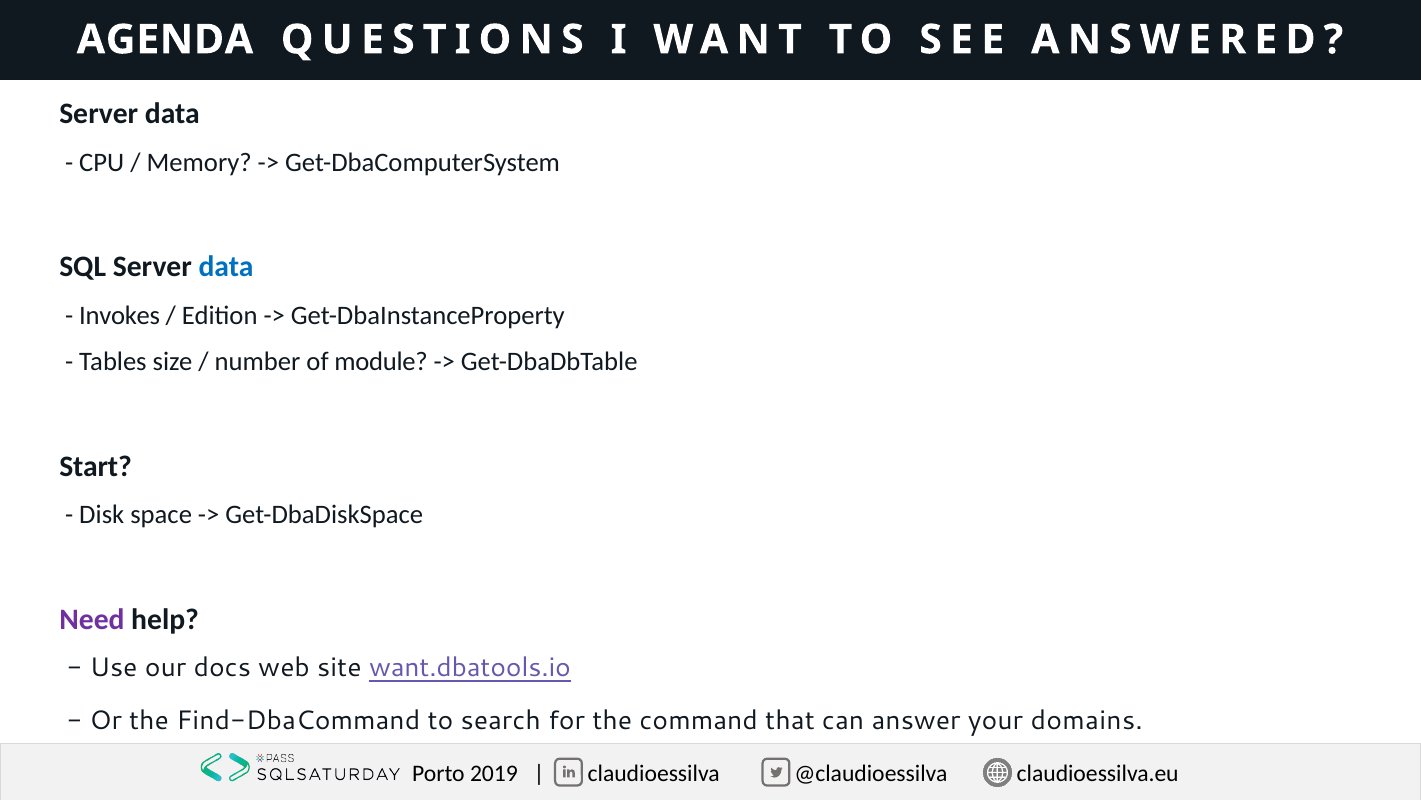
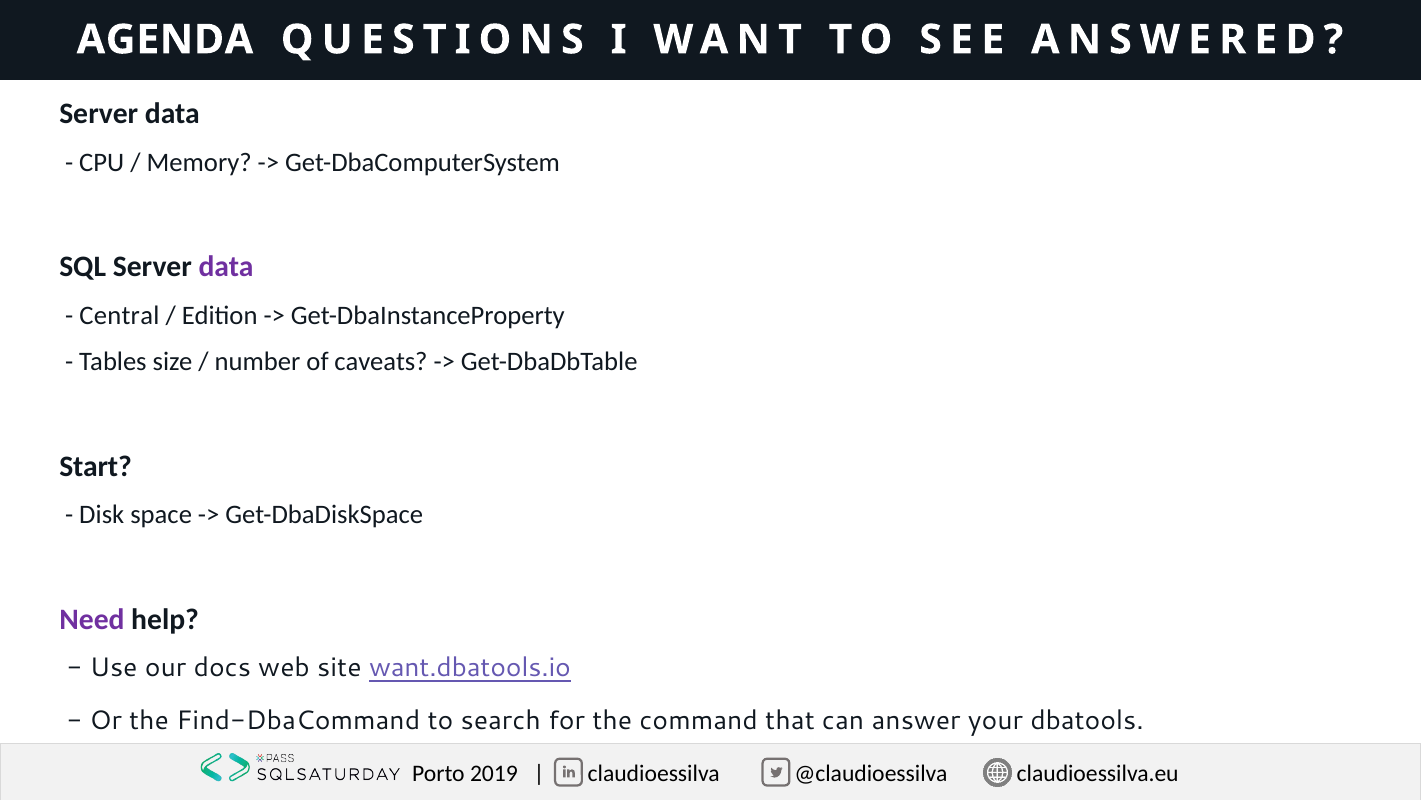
data at (226, 267) colour: blue -> purple
Invokes: Invokes -> Central
module: module -> caveats
domains: domains -> dbatools
